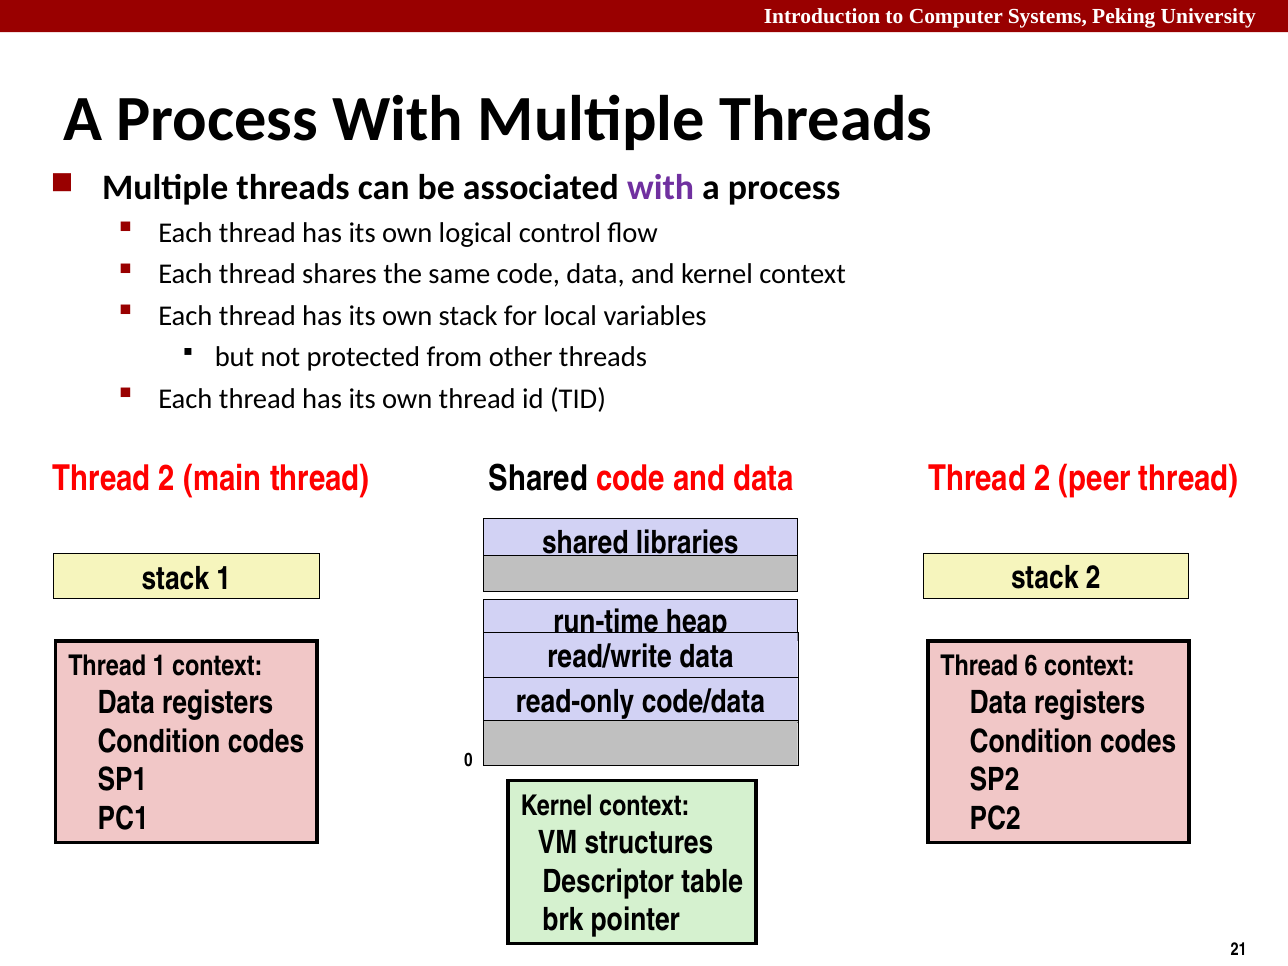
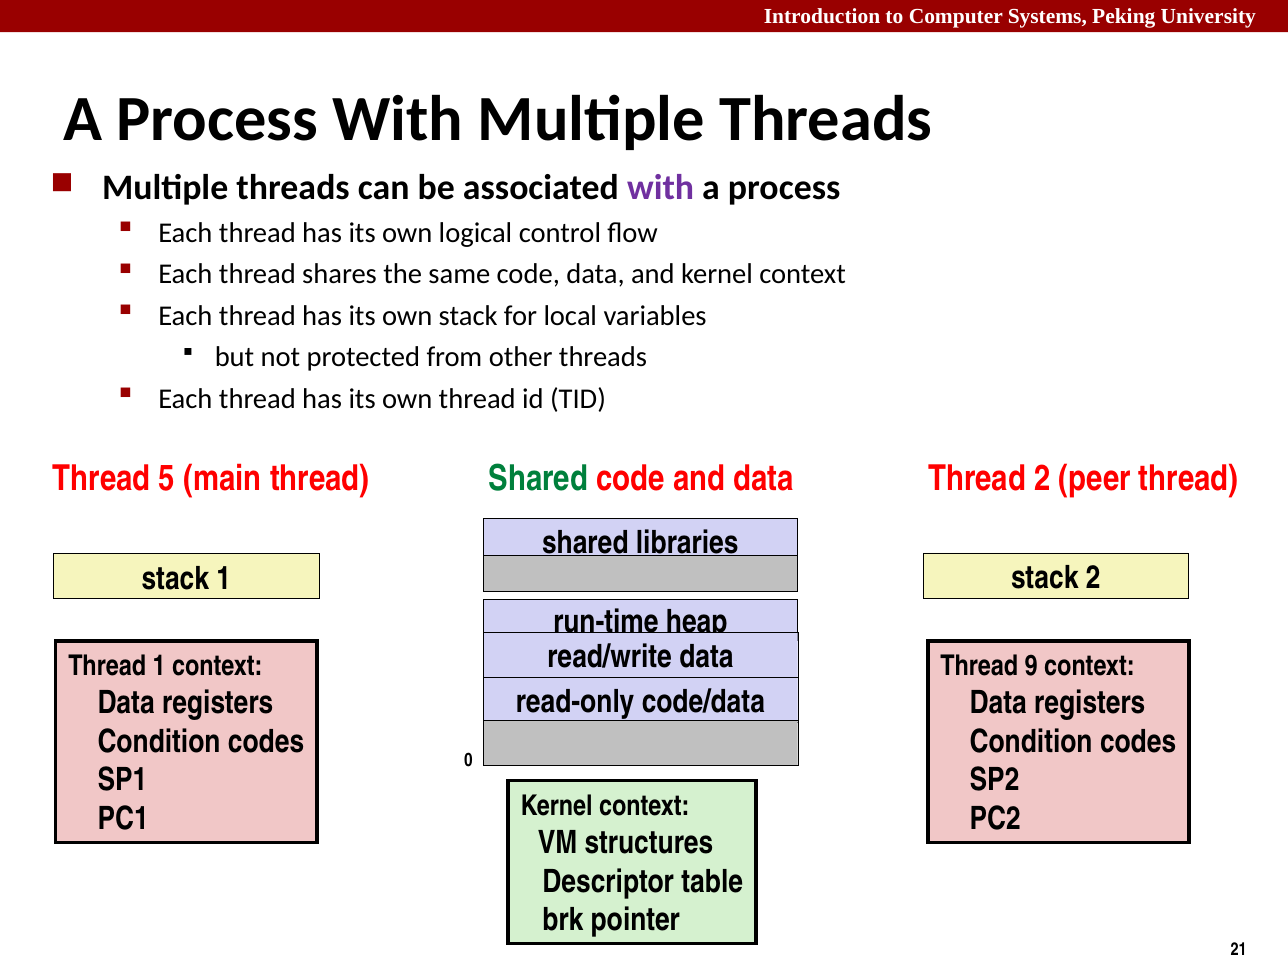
2 at (167, 479): 2 -> 5
Shared at (538, 479) colour: black -> green
6: 6 -> 9
